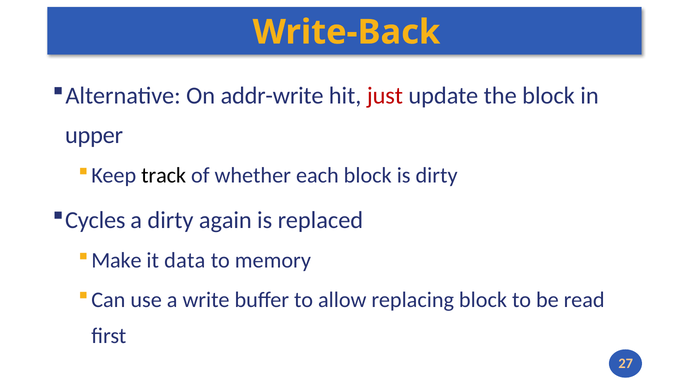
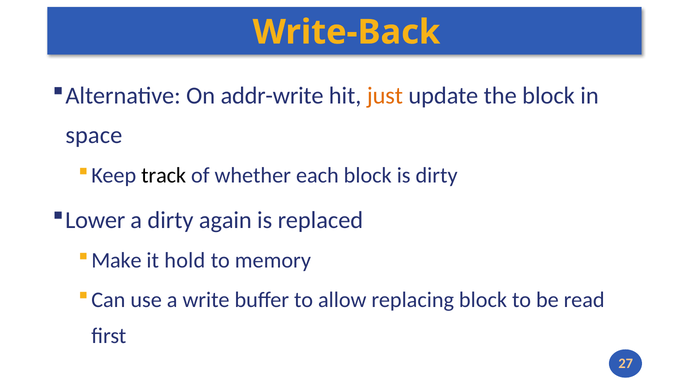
just colour: red -> orange
upper: upper -> space
Cycles: Cycles -> Lower
data: data -> hold
